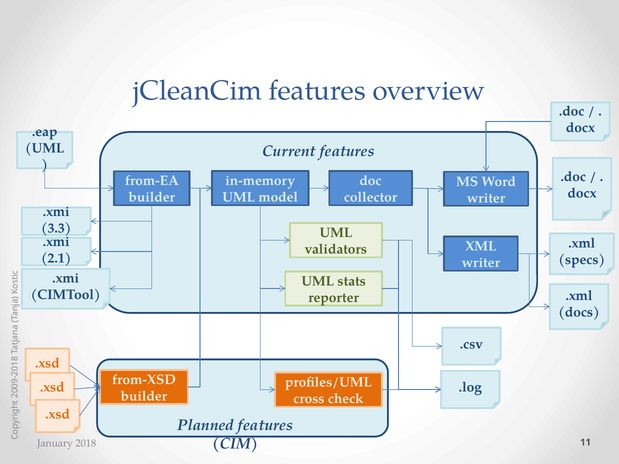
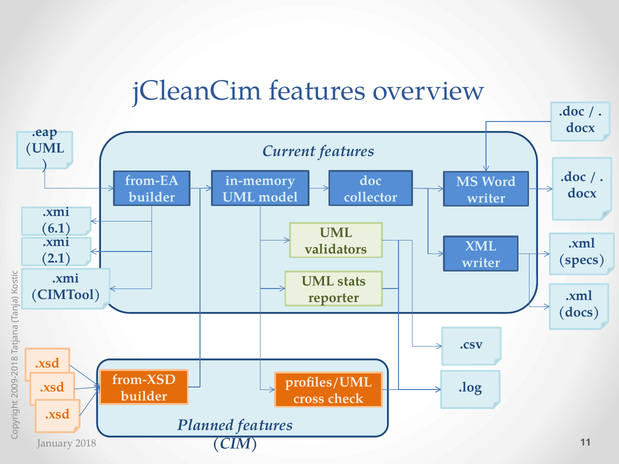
3.3: 3.3 -> 6.1
